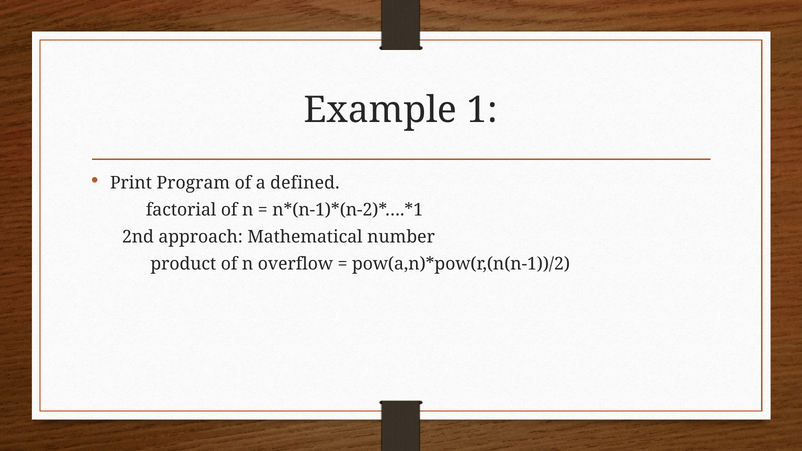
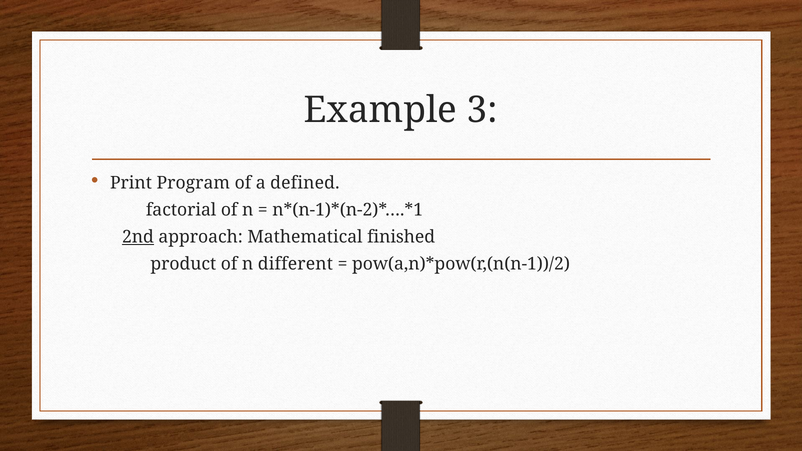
1: 1 -> 3
2nd underline: none -> present
number: number -> finished
overflow: overflow -> different
